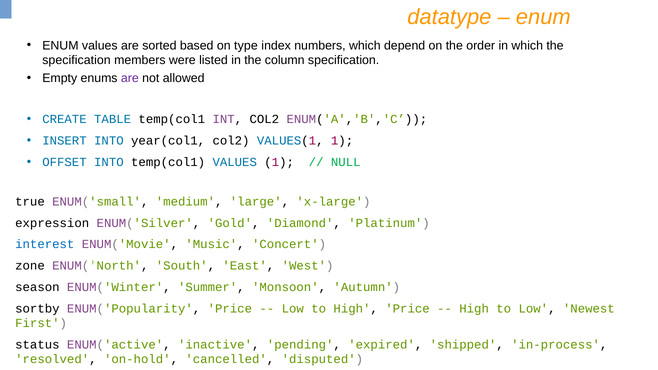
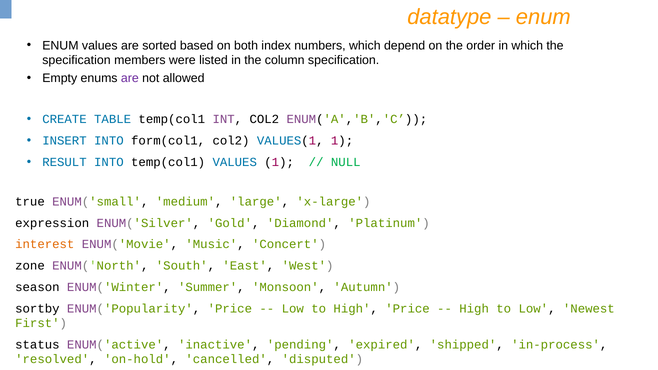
type: type -> both
year(col1: year(col1 -> form(col1
OFFSET: OFFSET -> RESULT
interest colour: blue -> orange
